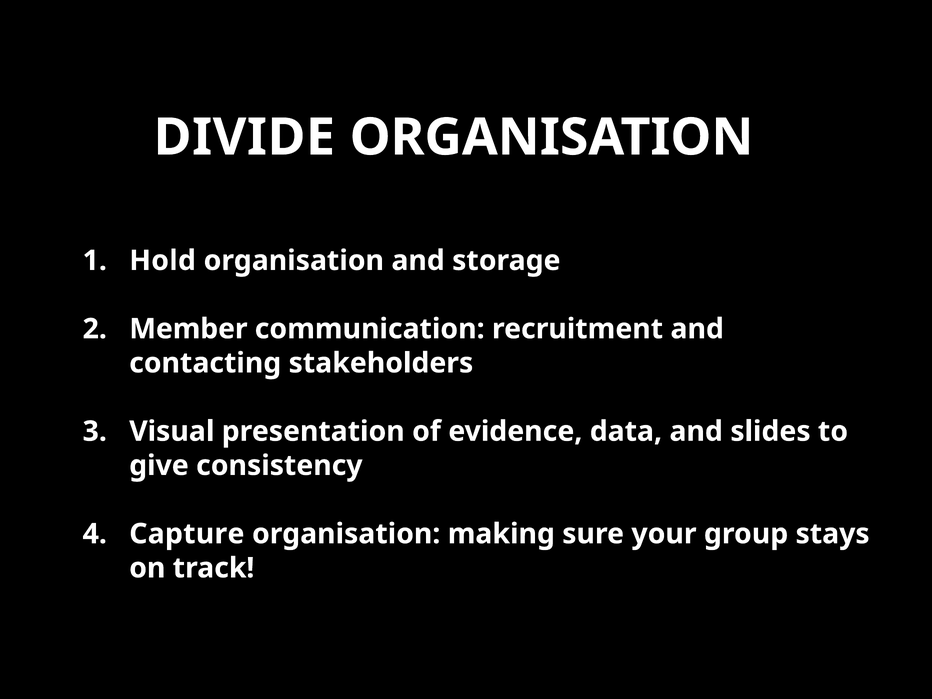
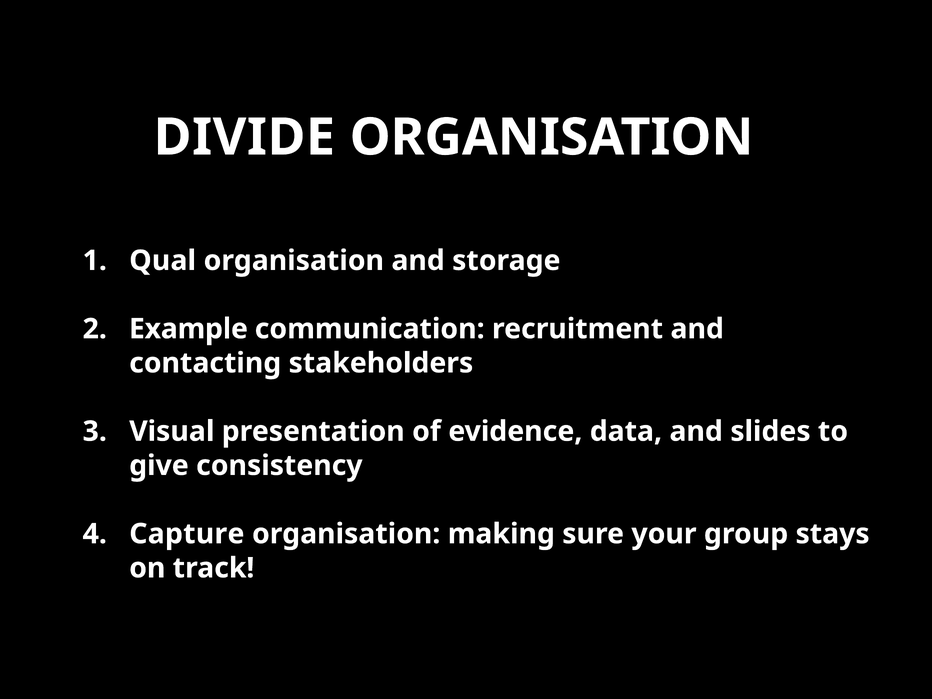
Hold: Hold -> Qual
Member: Member -> Example
